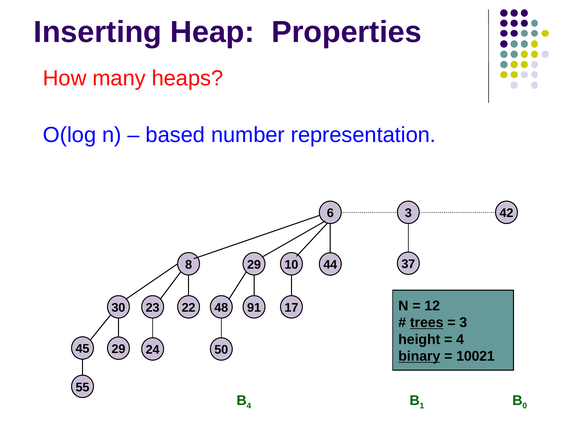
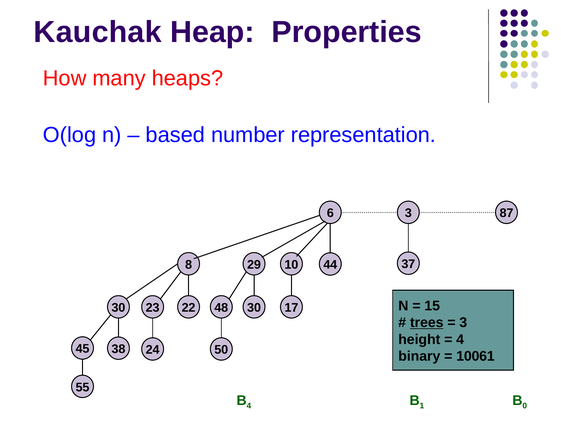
Inserting: Inserting -> Kauchak
42: 42 -> 87
12: 12 -> 15
48 91: 91 -> 30
45 29: 29 -> 38
binary underline: present -> none
10021: 10021 -> 10061
